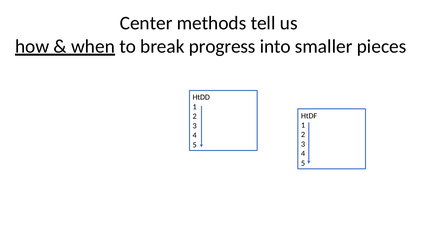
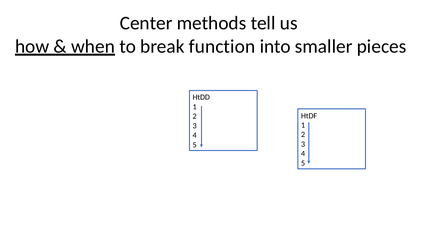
progress: progress -> function
